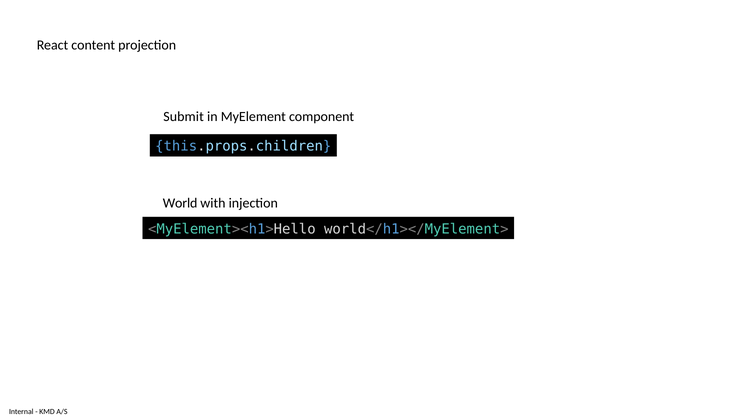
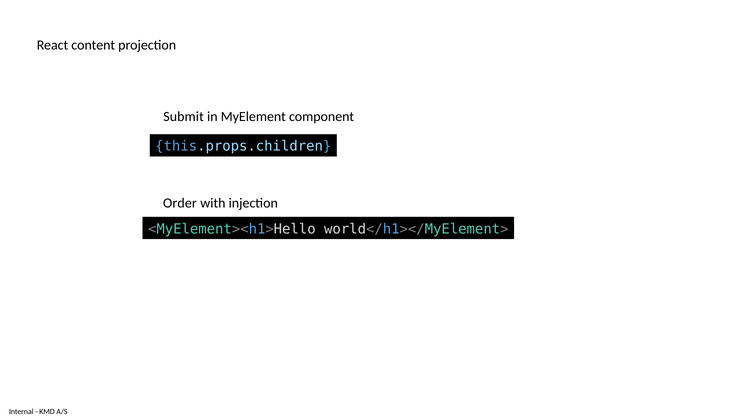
World: World -> Order
